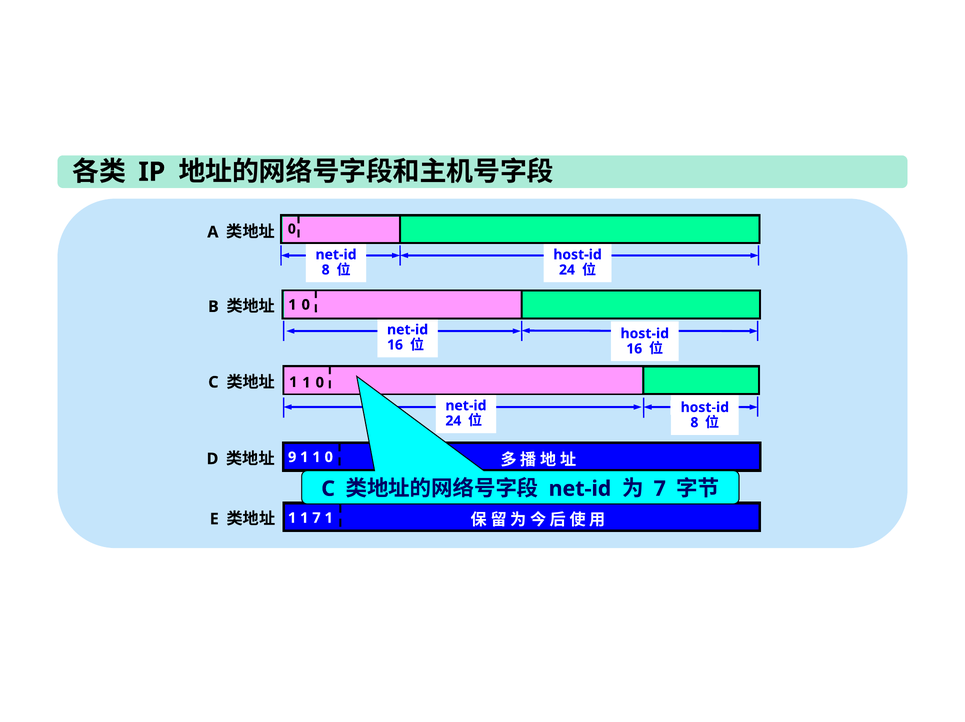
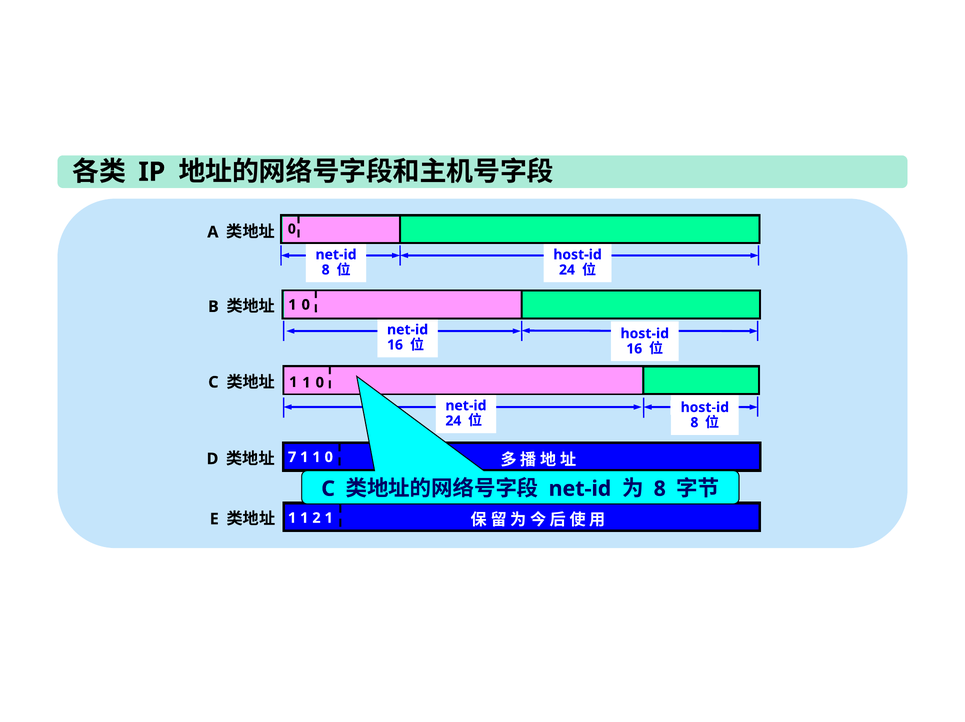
9: 9 -> 7
7 at (660, 489): 7 -> 8
1 7: 7 -> 2
